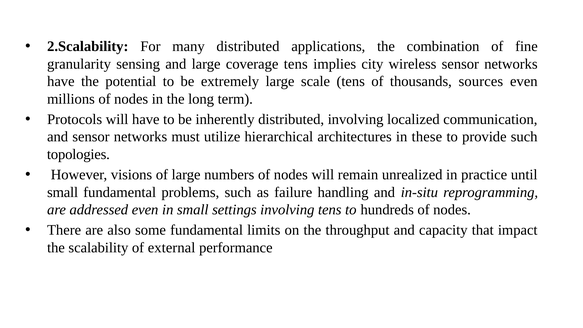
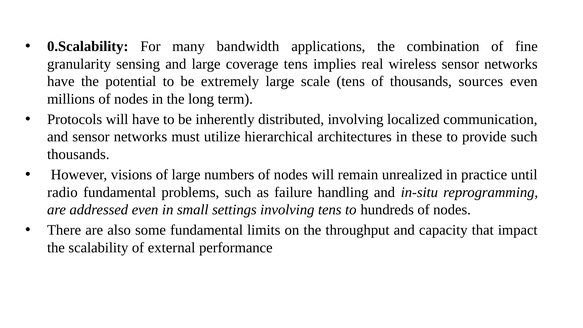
2.Scalability: 2.Scalability -> 0.Scalability
many distributed: distributed -> bandwidth
city: city -> real
topologies at (78, 154): topologies -> thousands
small at (63, 192): small -> radio
